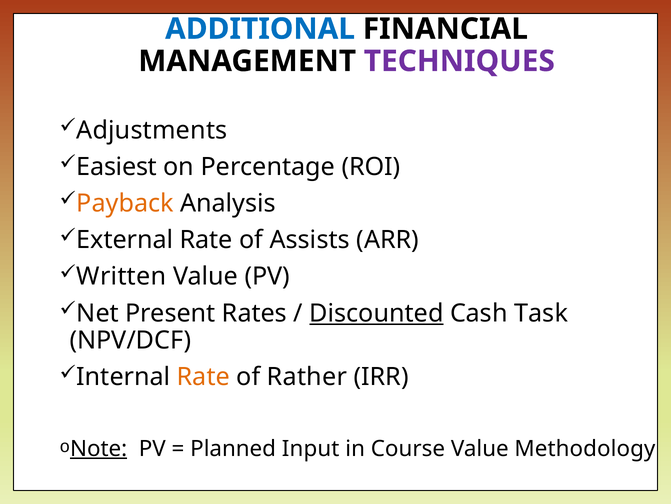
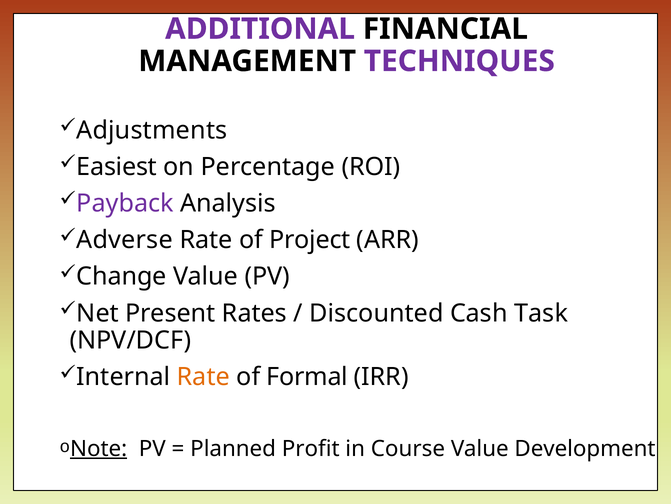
ADDITIONAL colour: blue -> purple
Payback colour: orange -> purple
External: External -> Adverse
Assists: Assists -> Project
Written: Written -> Change
Discounted underline: present -> none
Rather: Rather -> Formal
Input: Input -> Profit
Methodology: Methodology -> Development
